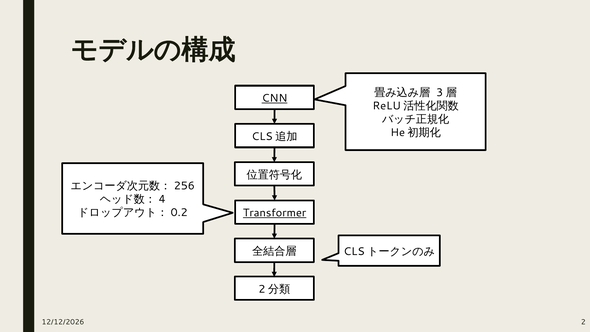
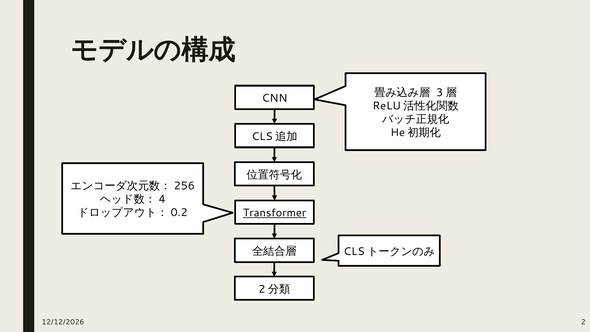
CNN underline: present -> none
